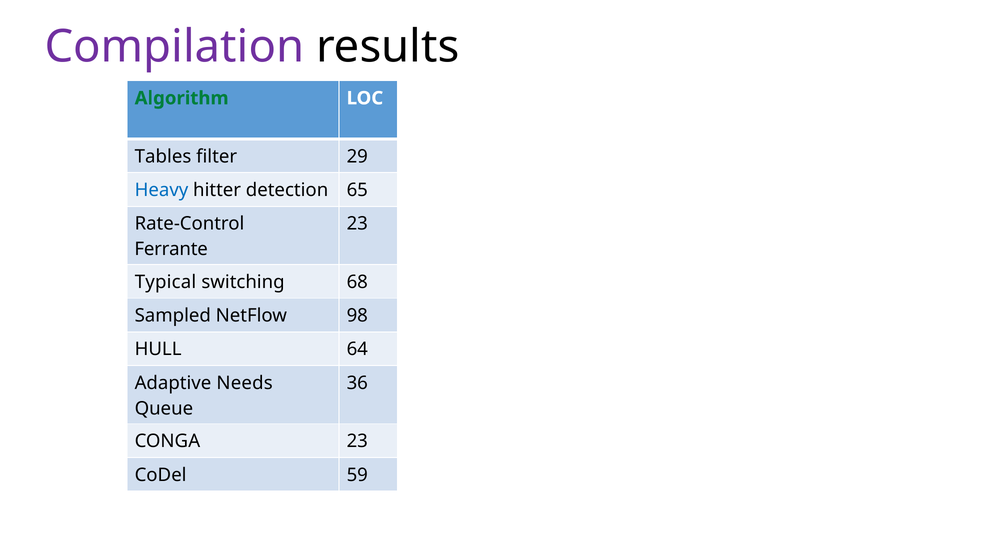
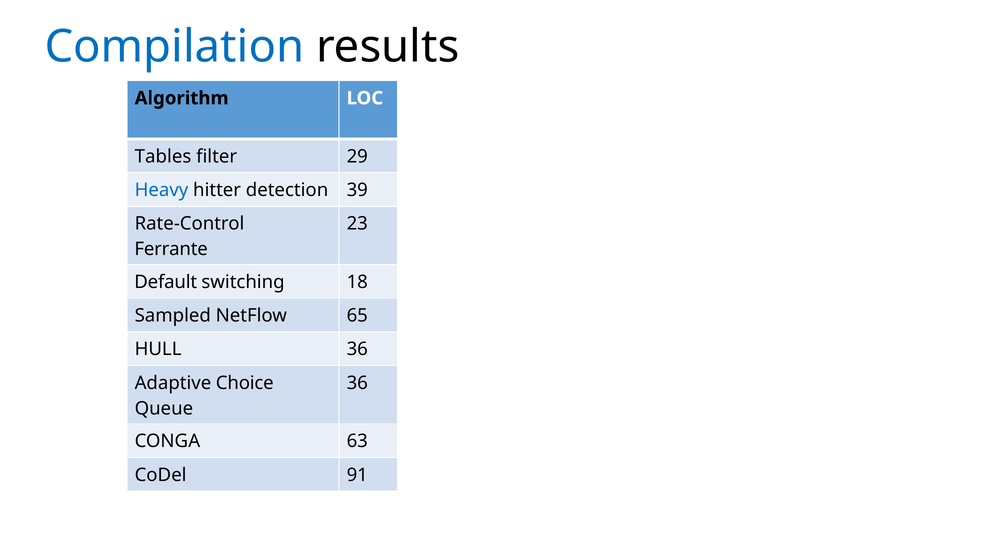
Compilation colour: purple -> blue
Algorithm colour: green -> black
65: 65 -> 39
Typical: Typical -> Default
68: 68 -> 18
98: 98 -> 65
HULL 64: 64 -> 36
Needs: Needs -> Choice
CONGA 23: 23 -> 63
59: 59 -> 91
